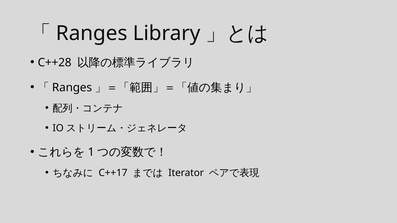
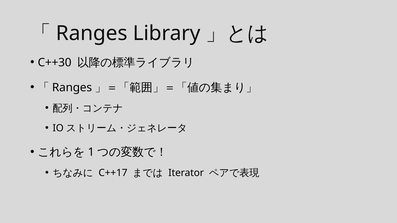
C++28: C++28 -> C++30
